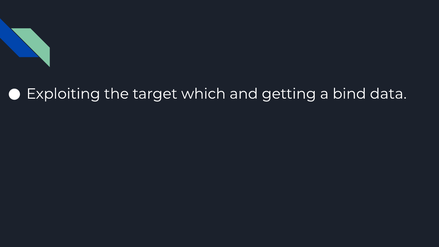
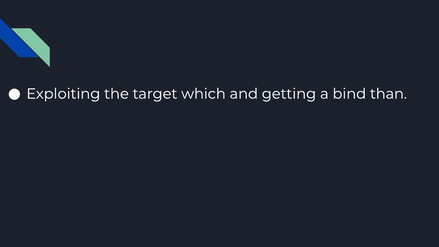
data: data -> than
